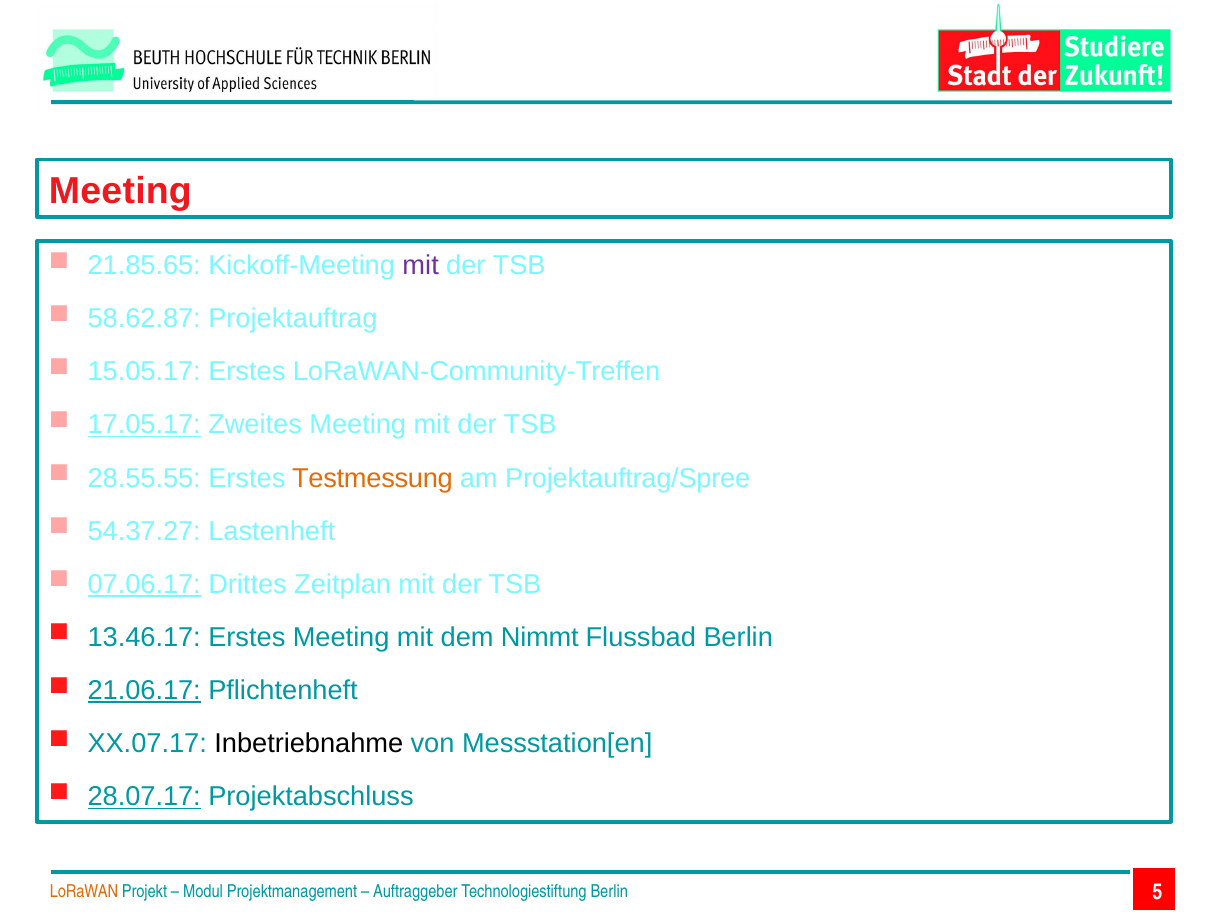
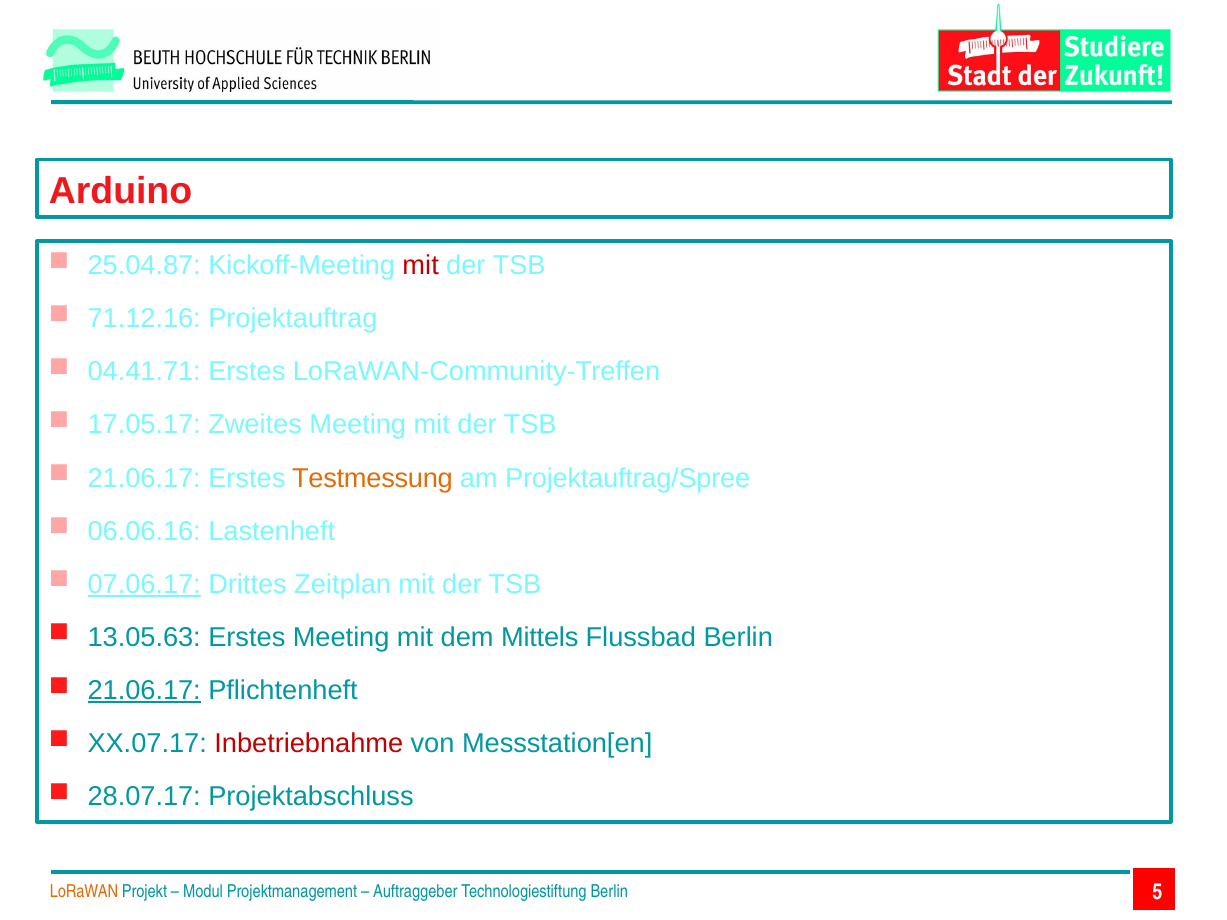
Meeting at (120, 191): Meeting -> Arduino
21.85.65: 21.85.65 -> 25.04.87
mit at (421, 266) colour: purple -> red
58.62.87: 58.62.87 -> 71.12.16
15.05.17: 15.05.17 -> 04.41.71
17.05.17 underline: present -> none
28.55.55 at (144, 478): 28.55.55 -> 21.06.17
54.37.27: 54.37.27 -> 06.06.16
13.46.17: 13.46.17 -> 13.05.63
Nimmt: Nimmt -> Mittels
Inbetriebnahme colour: black -> red
28.07.17 underline: present -> none
